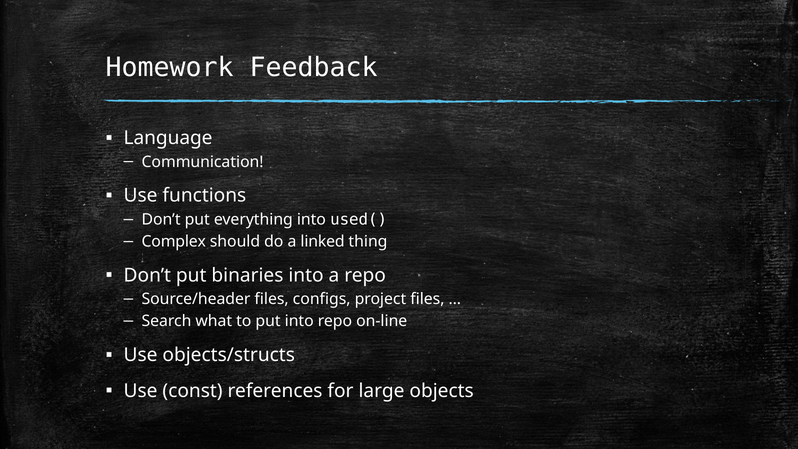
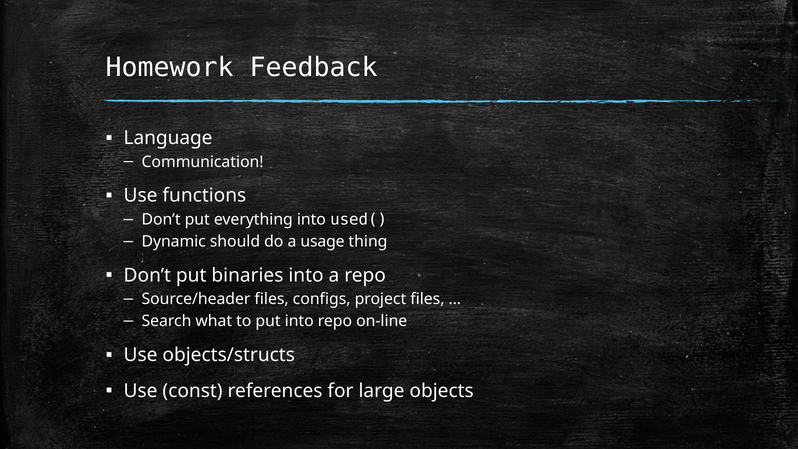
Complex: Complex -> Dynamic
linked: linked -> usage
